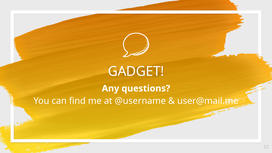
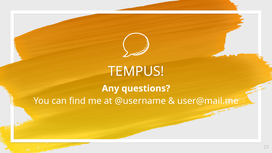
GADGET: GADGET -> TEMPUS
